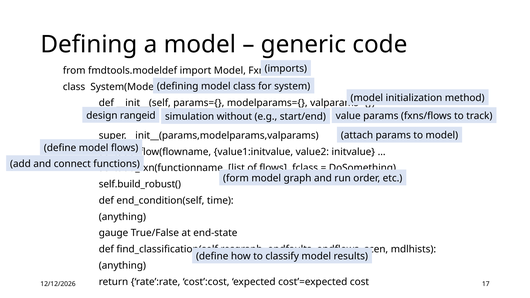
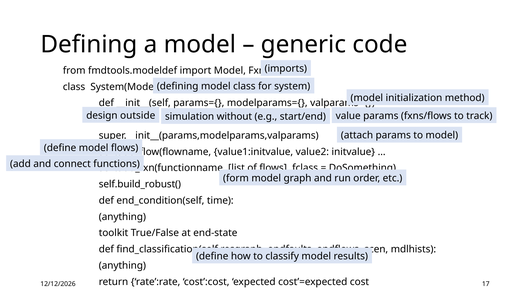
rangeid: rangeid -> outside
gauge: gauge -> toolkit
